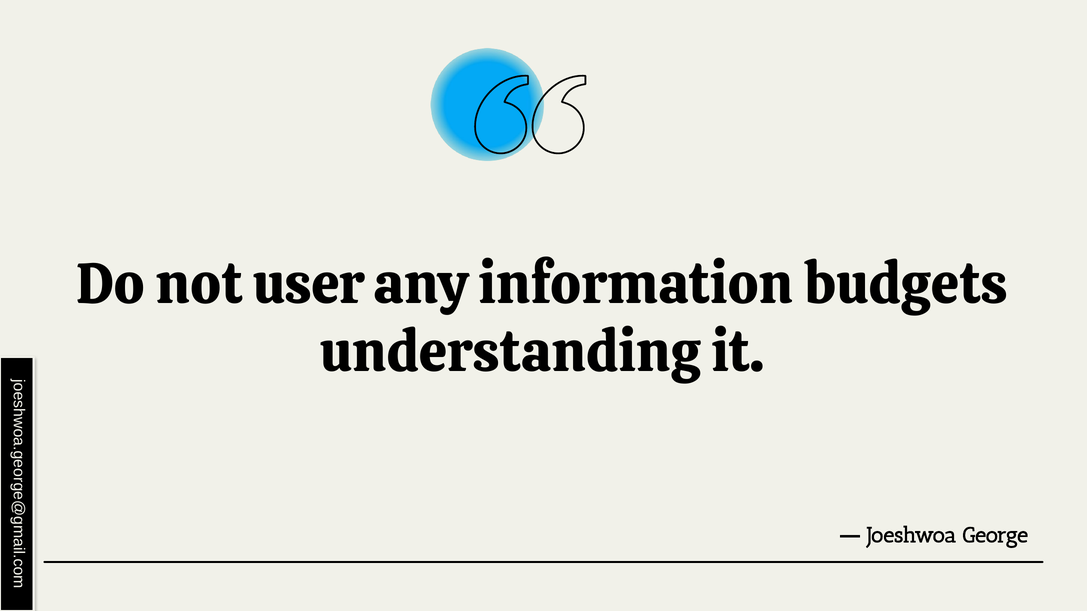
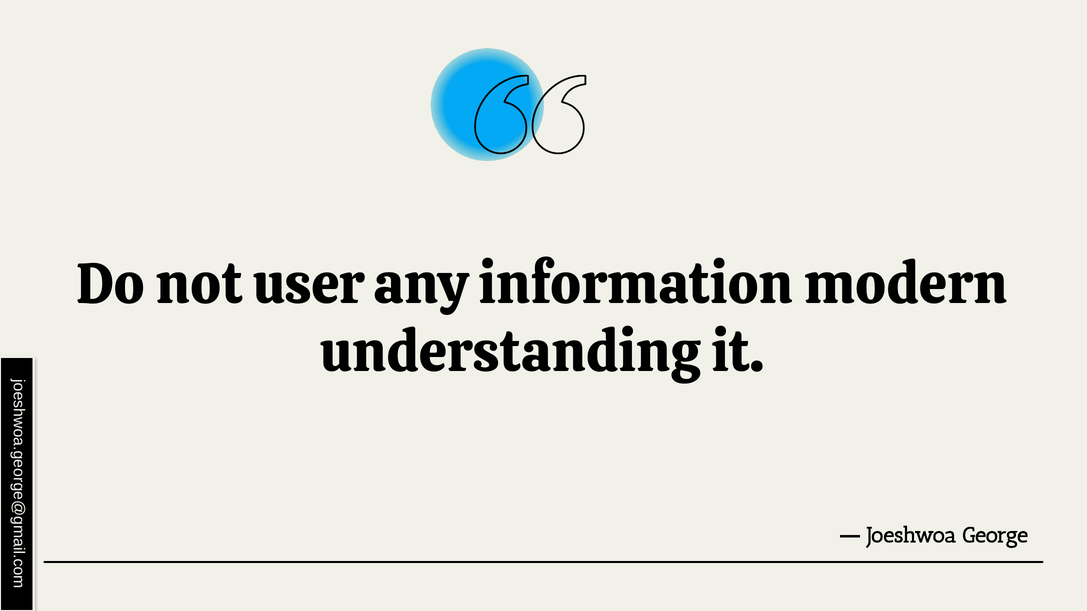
budgets: budgets -> modern
